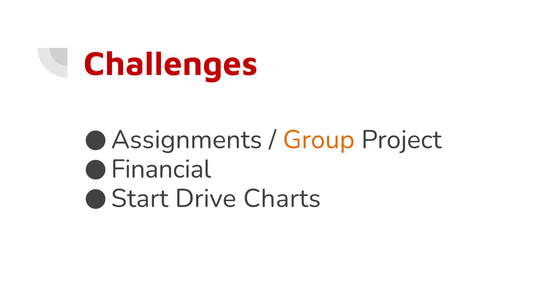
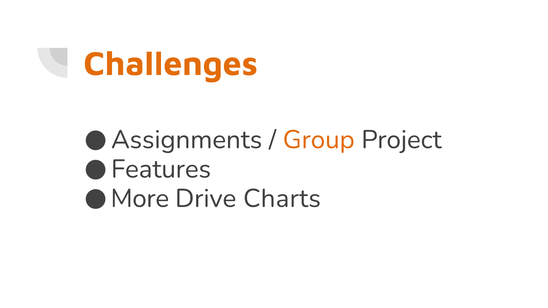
Challenges colour: red -> orange
Financial: Financial -> Features
Start: Start -> More
